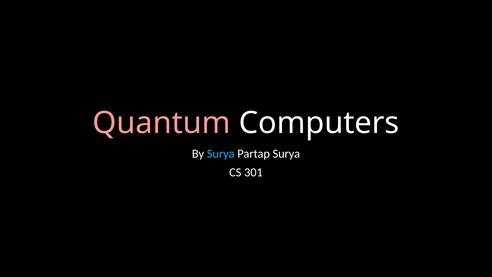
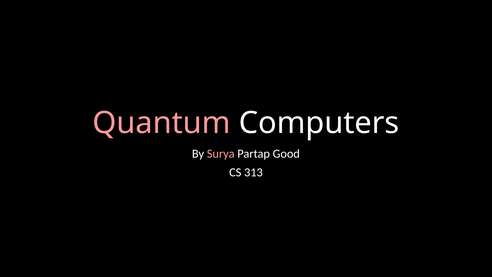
Surya at (221, 154) colour: light blue -> pink
Partap Surya: Surya -> Good
301: 301 -> 313
